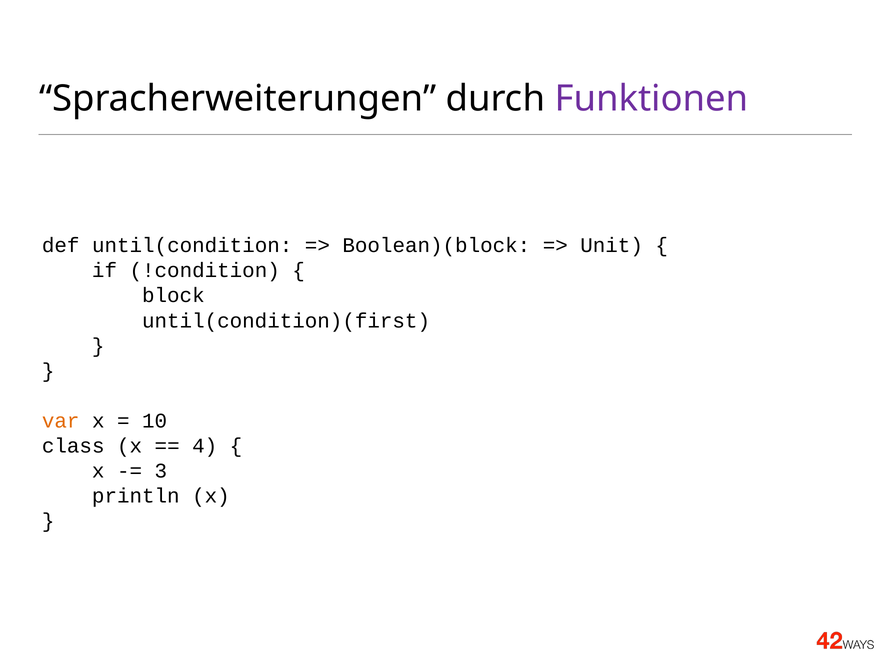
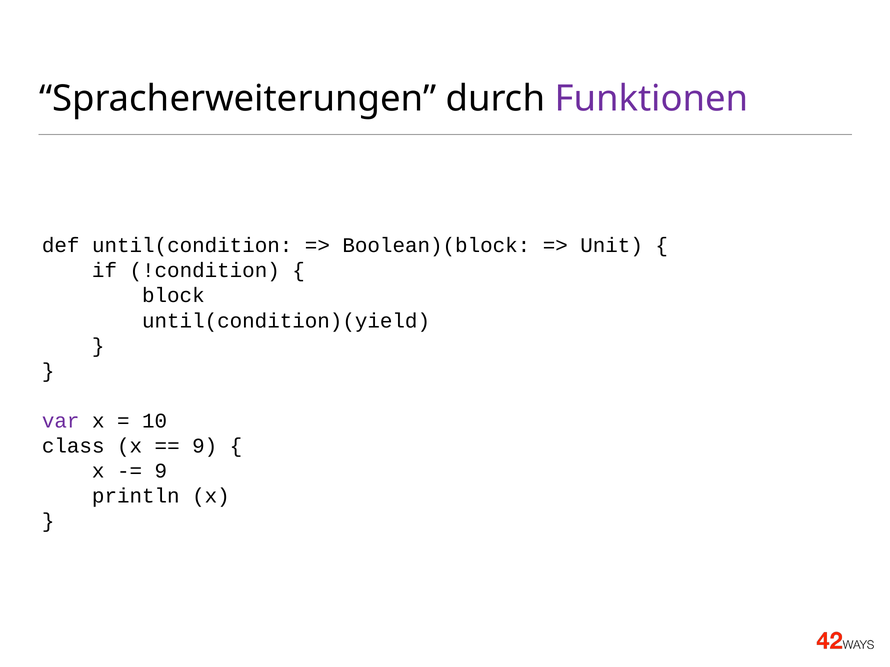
until(condition)(first: until(condition)(first -> until(condition)(yield
var colour: orange -> purple
4 at (205, 446): 4 -> 9
3 at (161, 471): 3 -> 9
